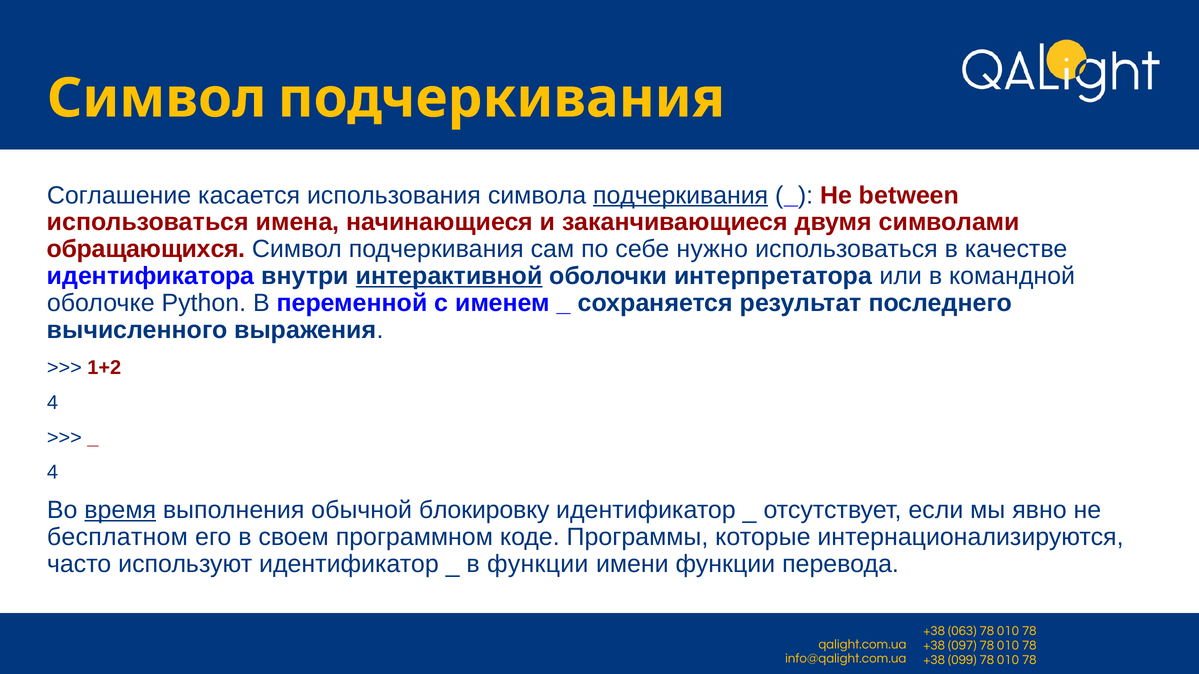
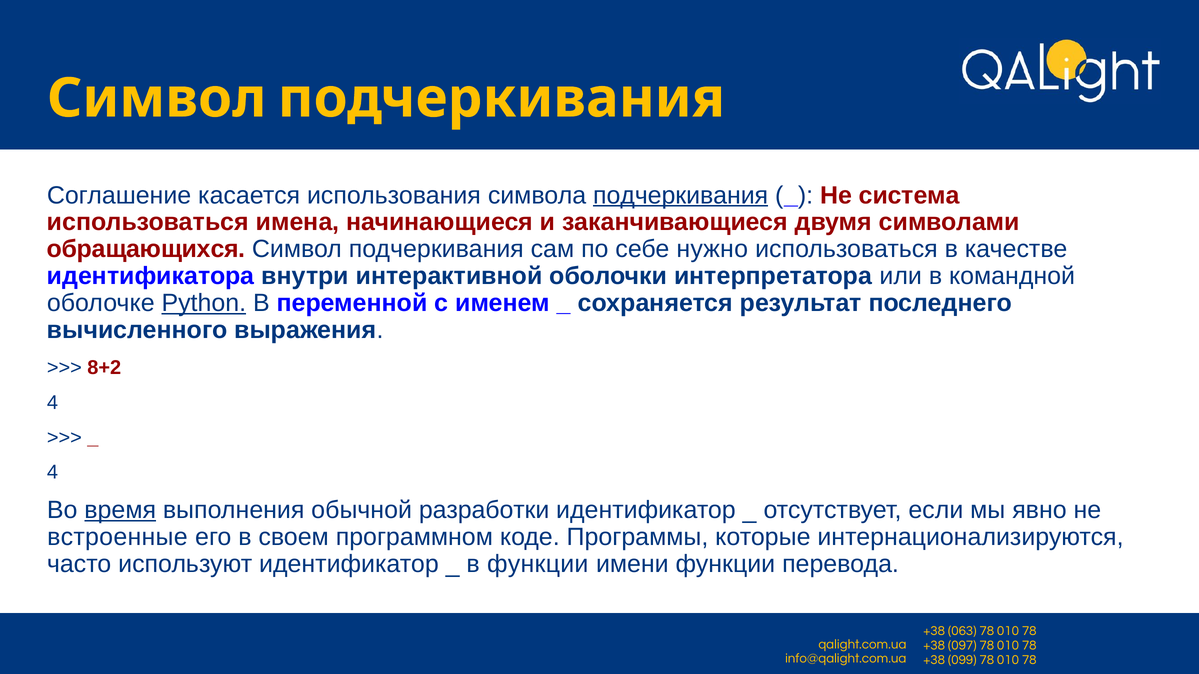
between: between -> система
интерактивной underline: present -> none
Python underline: none -> present
1+2: 1+2 -> 8+2
блокировку: блокировку -> разработки
бесплатном: бесплатном -> встроенные
